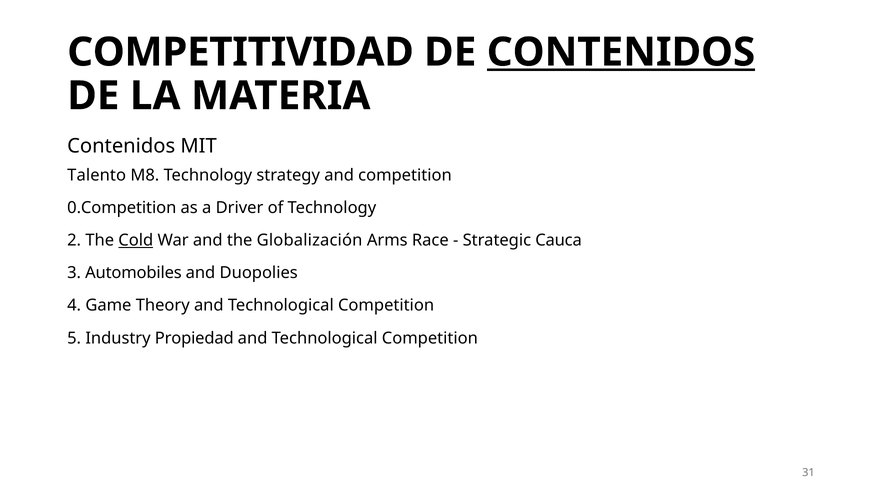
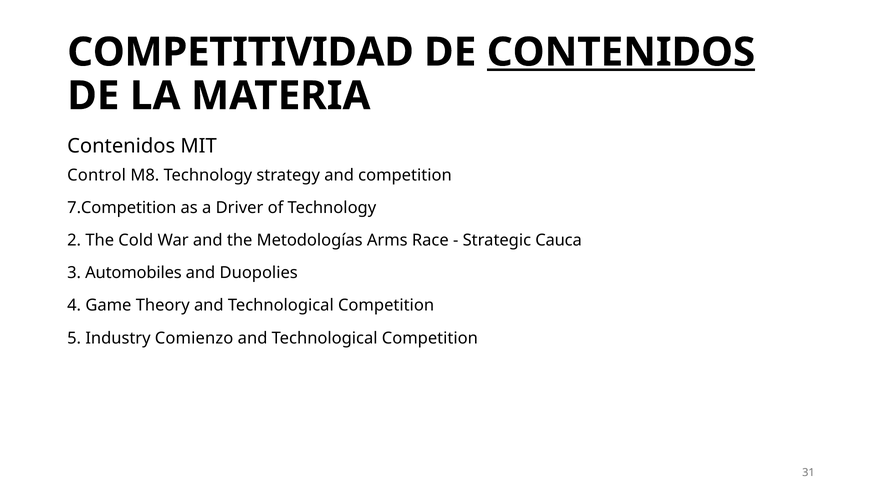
Talento: Talento -> Control
0.Competition: 0.Competition -> 7.Competition
Cold underline: present -> none
Globalización: Globalización -> Metodologías
Propiedad: Propiedad -> Comienzo
